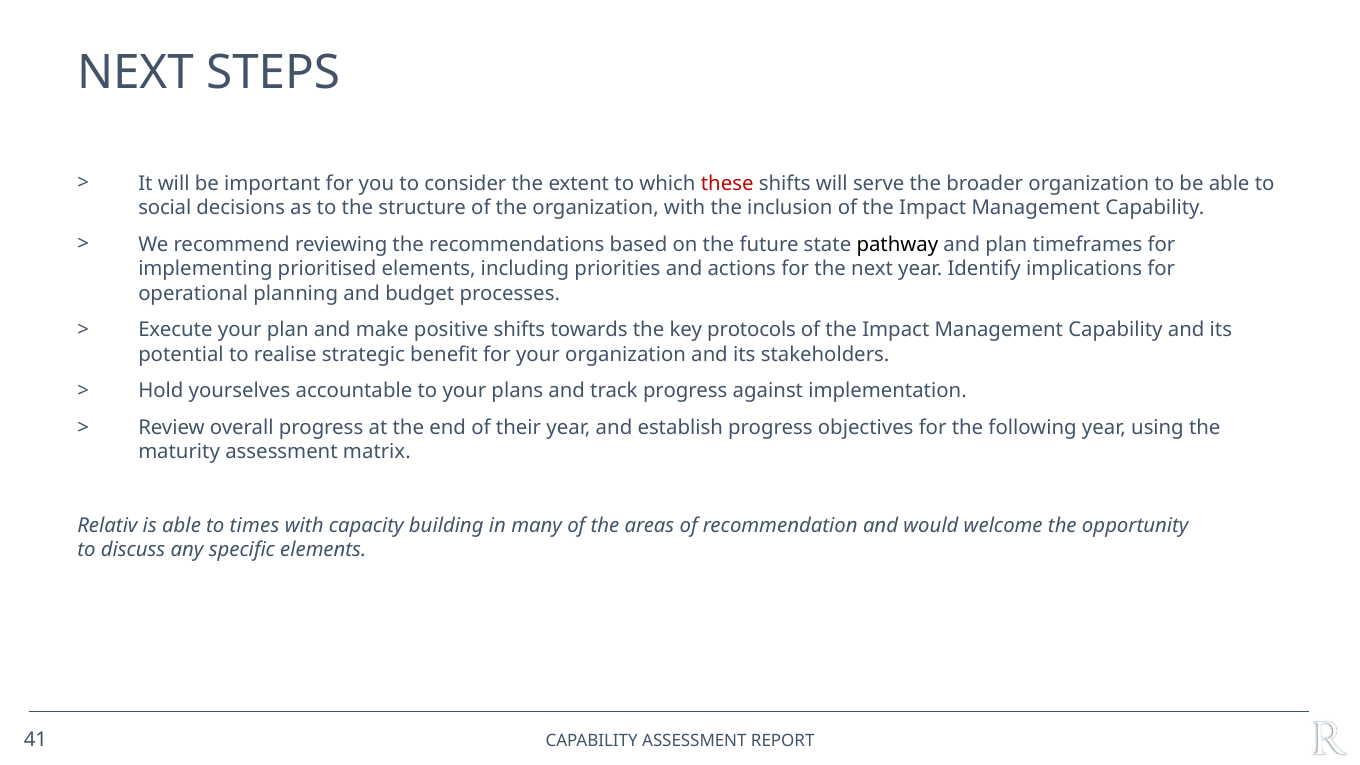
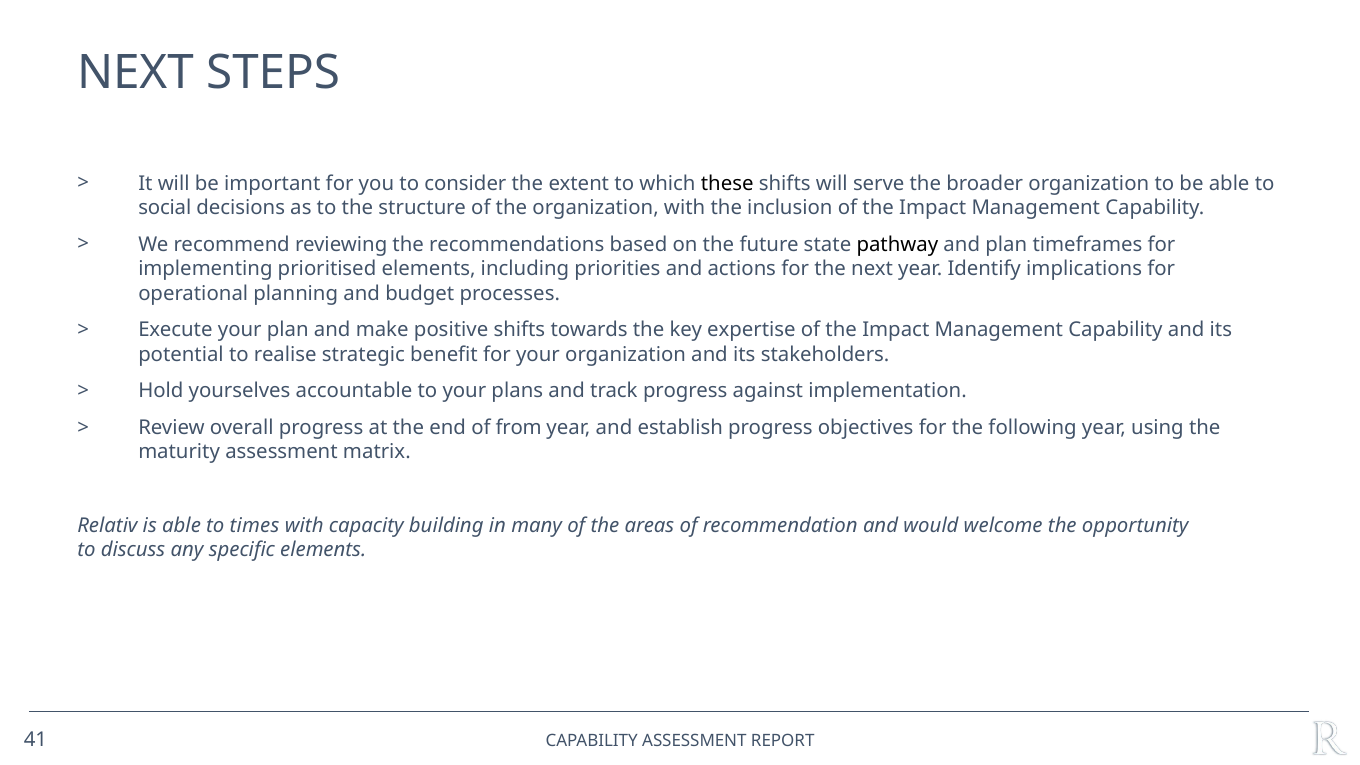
these colour: red -> black
protocols: protocols -> expertise
their: their -> from
